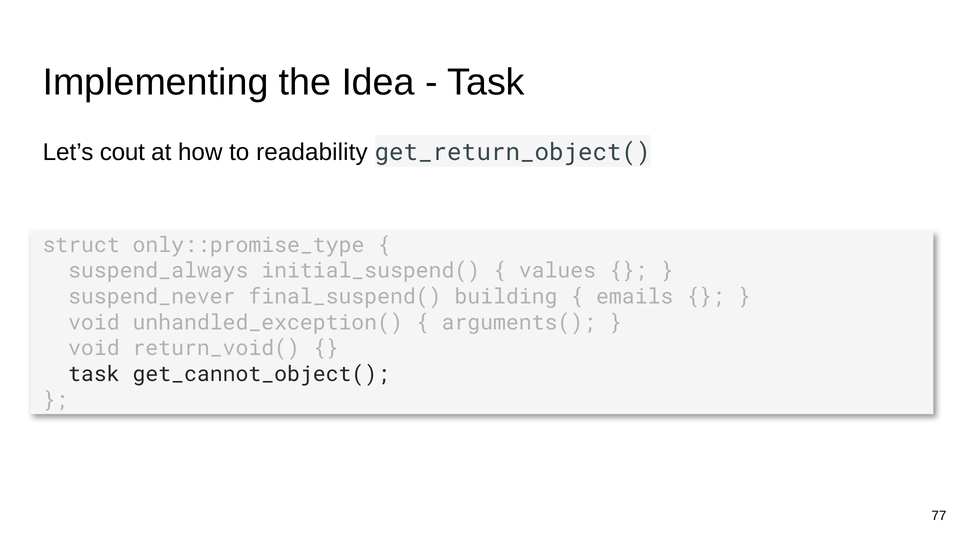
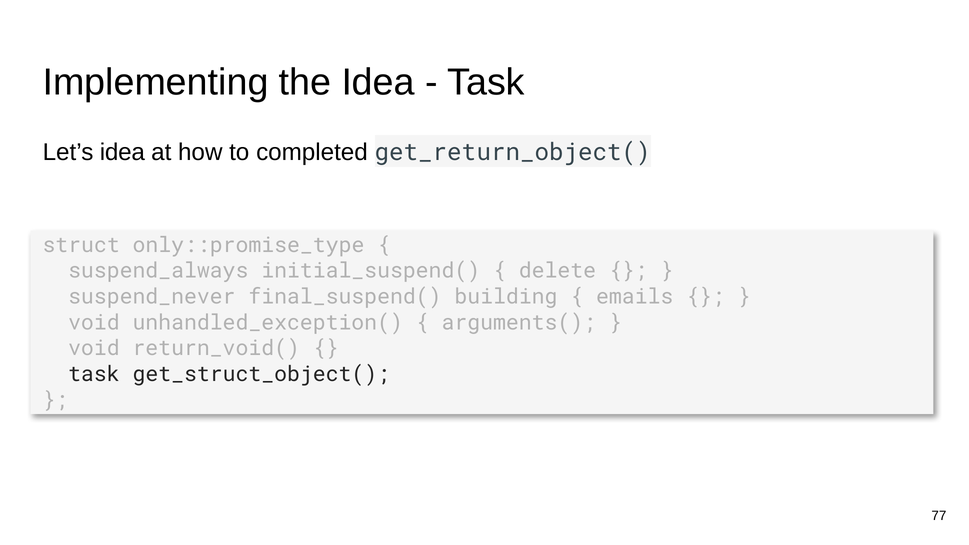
Let’s cout: cout -> idea
readability: readability -> completed
values: values -> delete
get_cannot_object(: get_cannot_object( -> get_struct_object(
